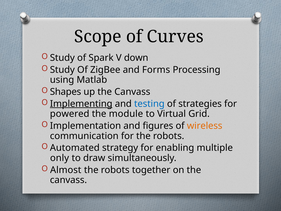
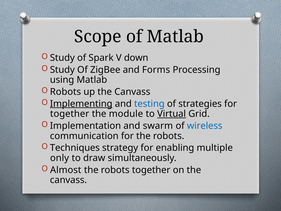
of Curves: Curves -> Matlab
Shapes at (66, 92): Shapes -> Robots
powered at (70, 114): powered -> together
Virtual underline: none -> present
figures: figures -> swarm
wireless colour: orange -> blue
Automated: Automated -> Techniques
